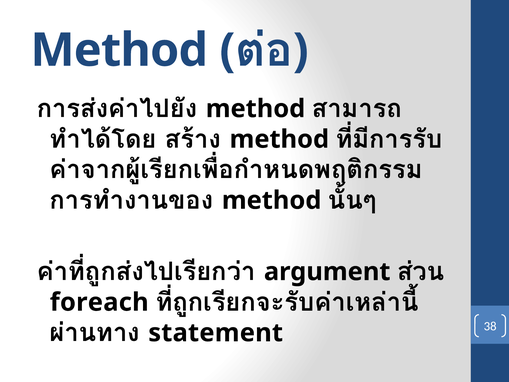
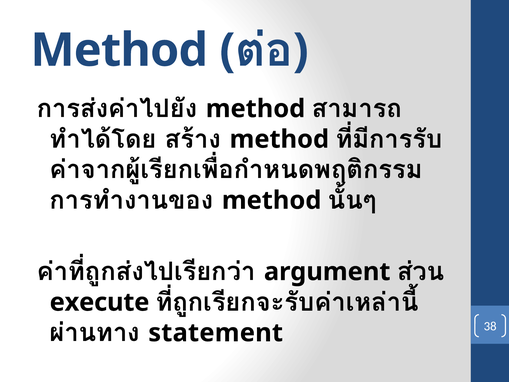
foreach: foreach -> execute
